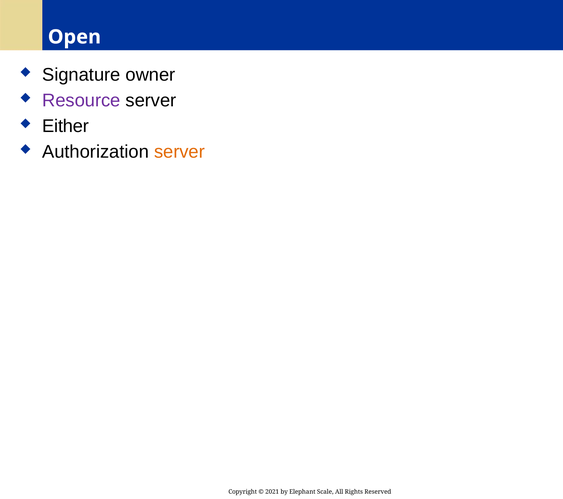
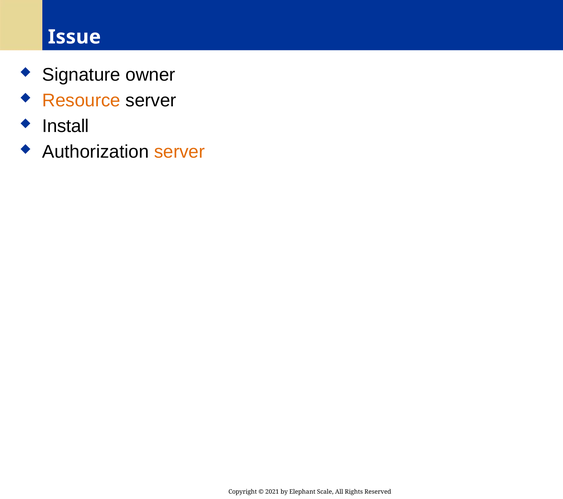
Open: Open -> Issue
Resource colour: purple -> orange
Either: Either -> Install
